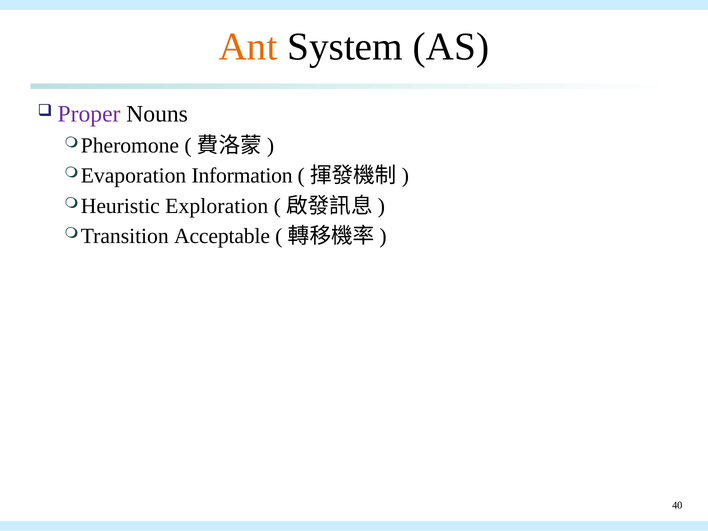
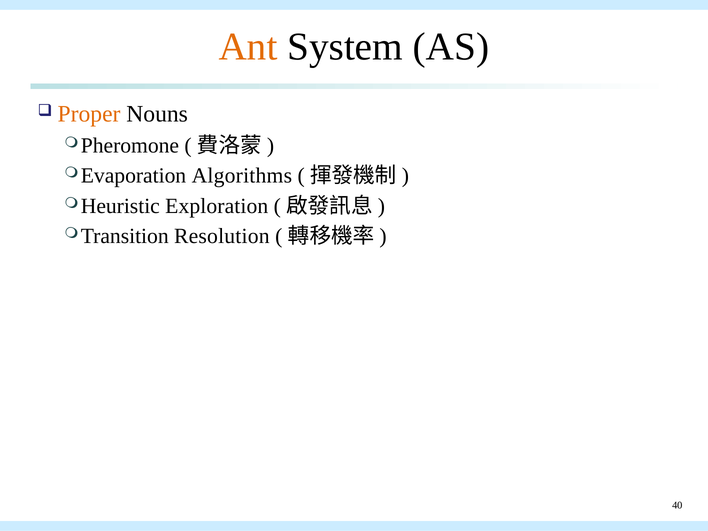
Proper colour: purple -> orange
Information: Information -> Algorithms
Acceptable: Acceptable -> Resolution
